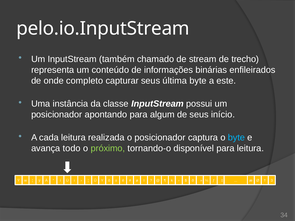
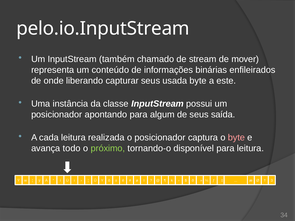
trecho: trecho -> mover
completo: completo -> liberando
última: última -> usada
início: início -> saída
byte at (236, 138) colour: light blue -> pink
